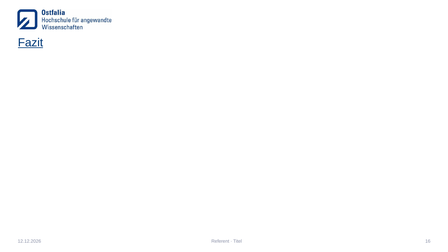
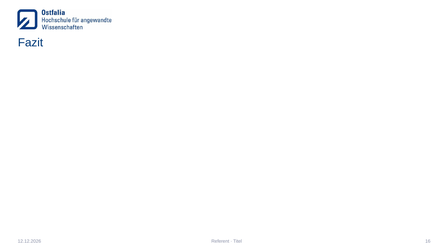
Fazit underline: present -> none
